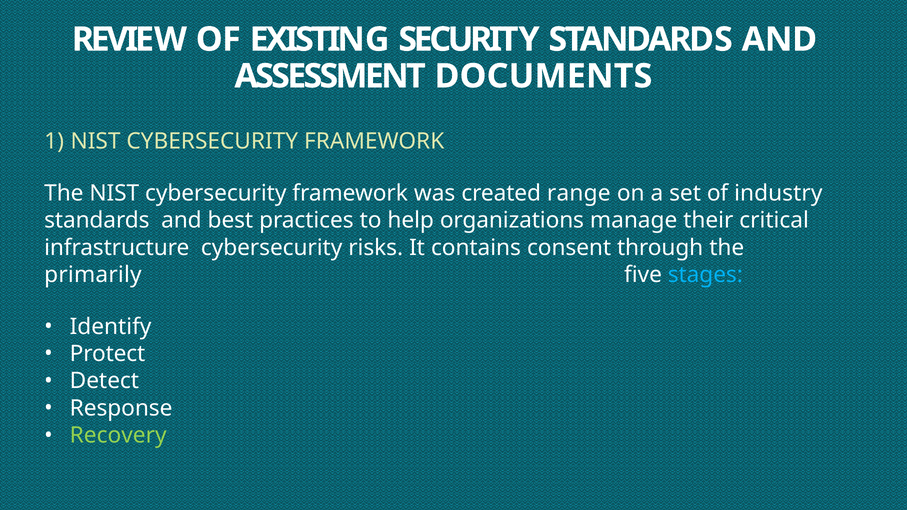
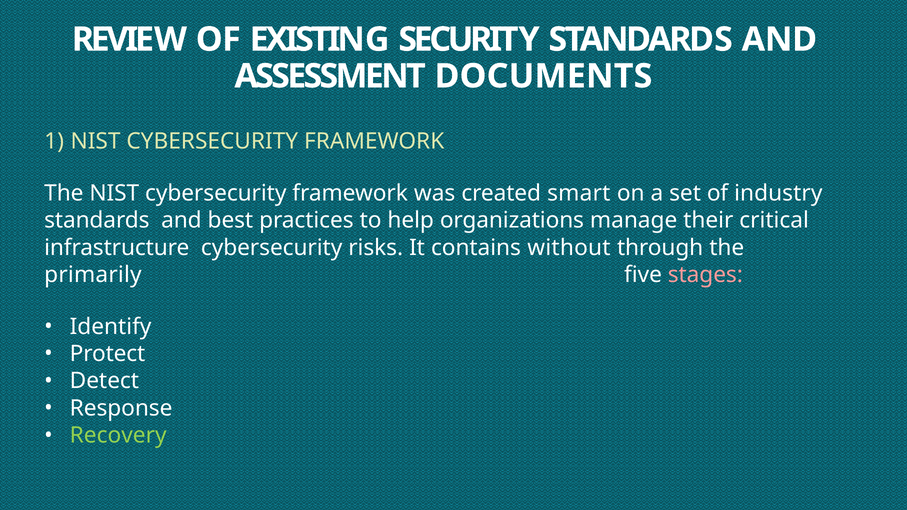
range: range -> smart
consent: consent -> without
stages colour: light blue -> pink
